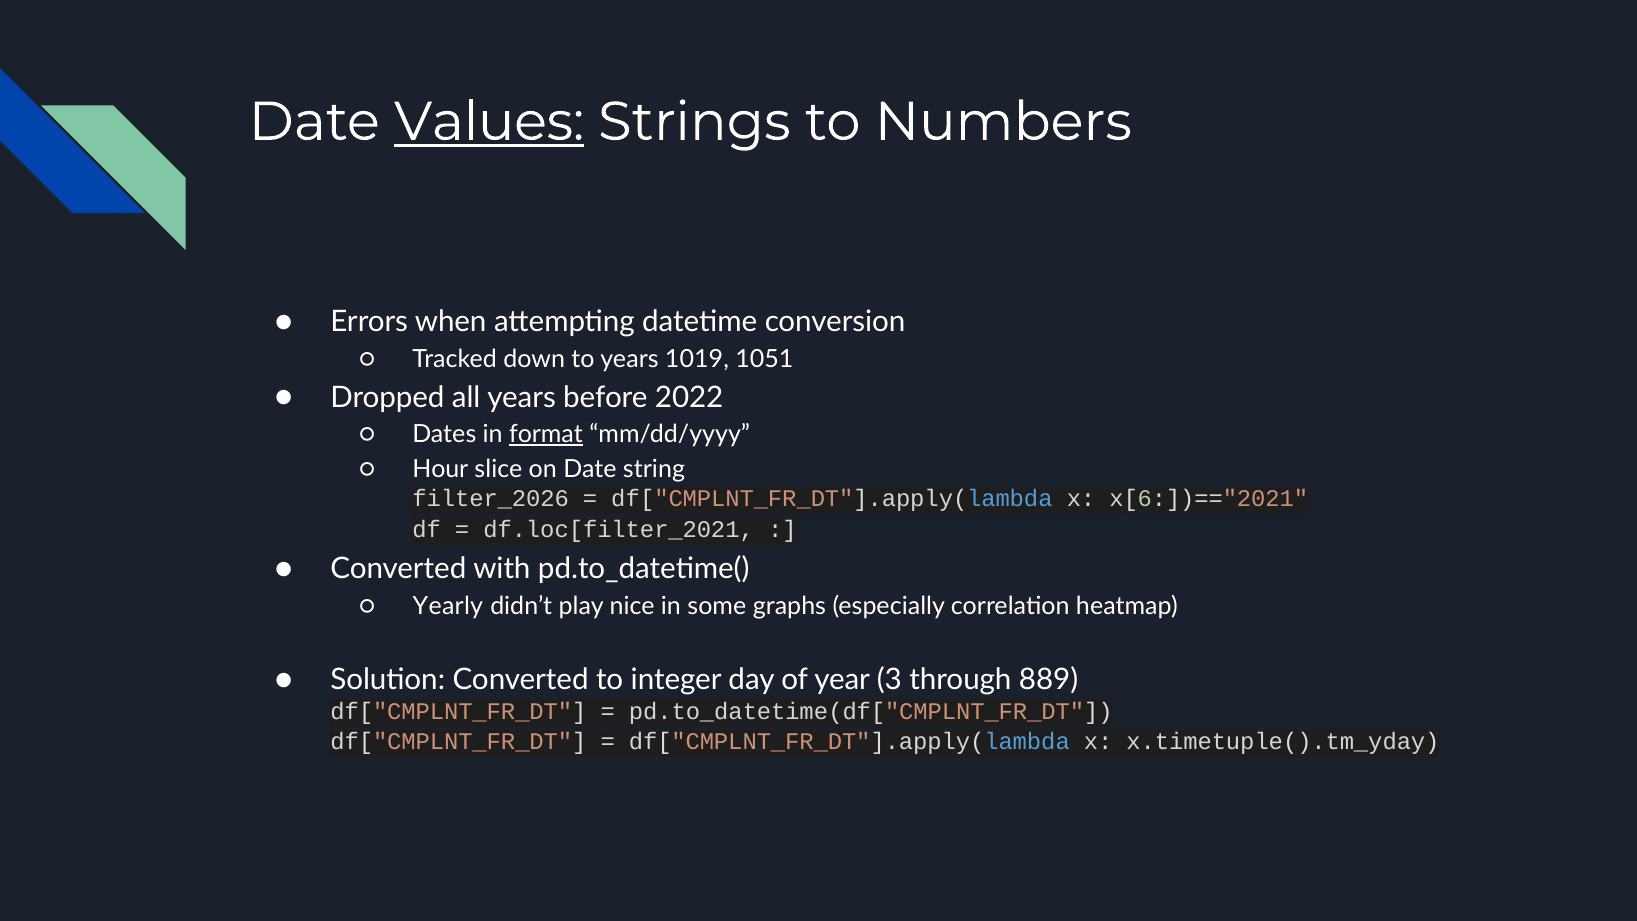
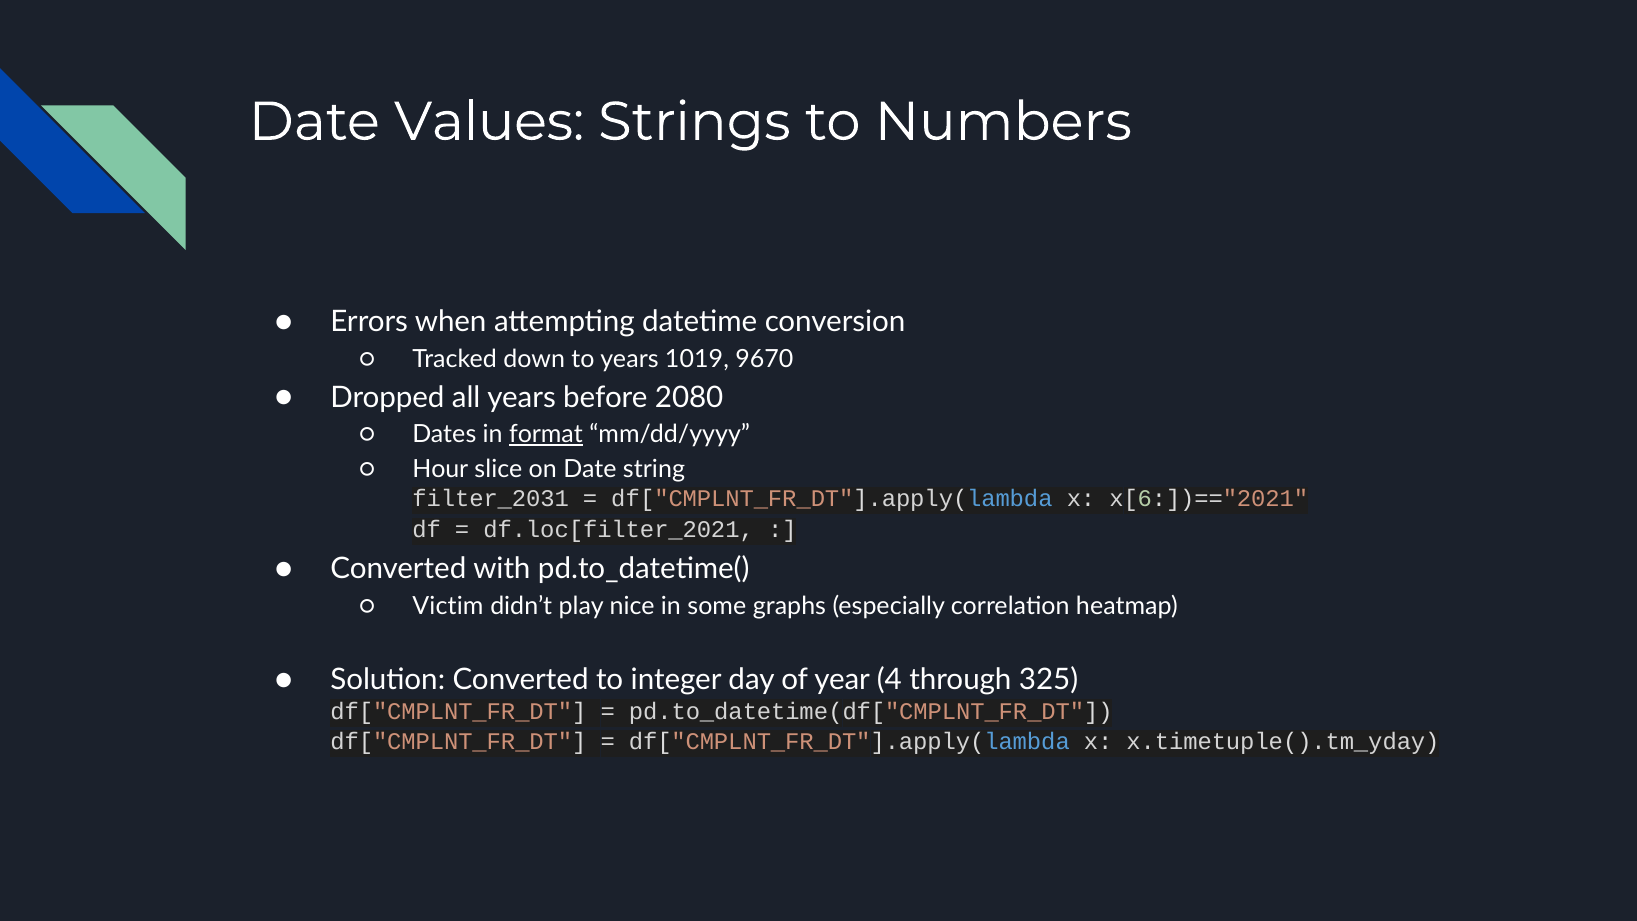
Values underline: present -> none
1051: 1051 -> 9670
2022: 2022 -> 2080
filter_2026: filter_2026 -> filter_2031
Yearly: Yearly -> Victim
3: 3 -> 4
889: 889 -> 325
